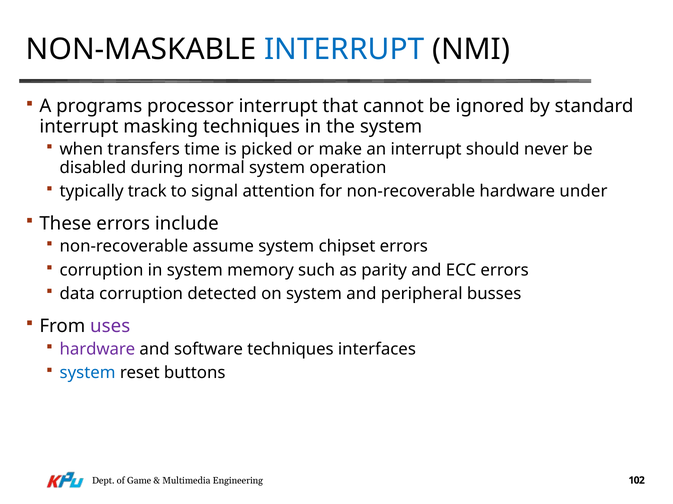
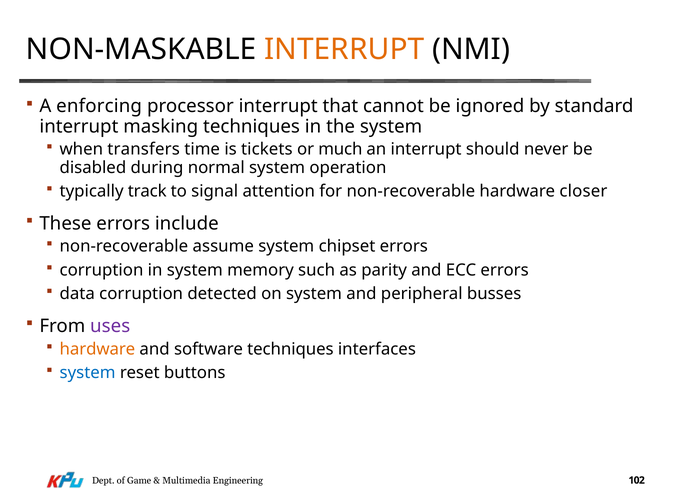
INTERRUPT at (344, 49) colour: blue -> orange
programs: programs -> enforcing
picked: picked -> tickets
make: make -> much
under: under -> closer
hardware at (97, 350) colour: purple -> orange
